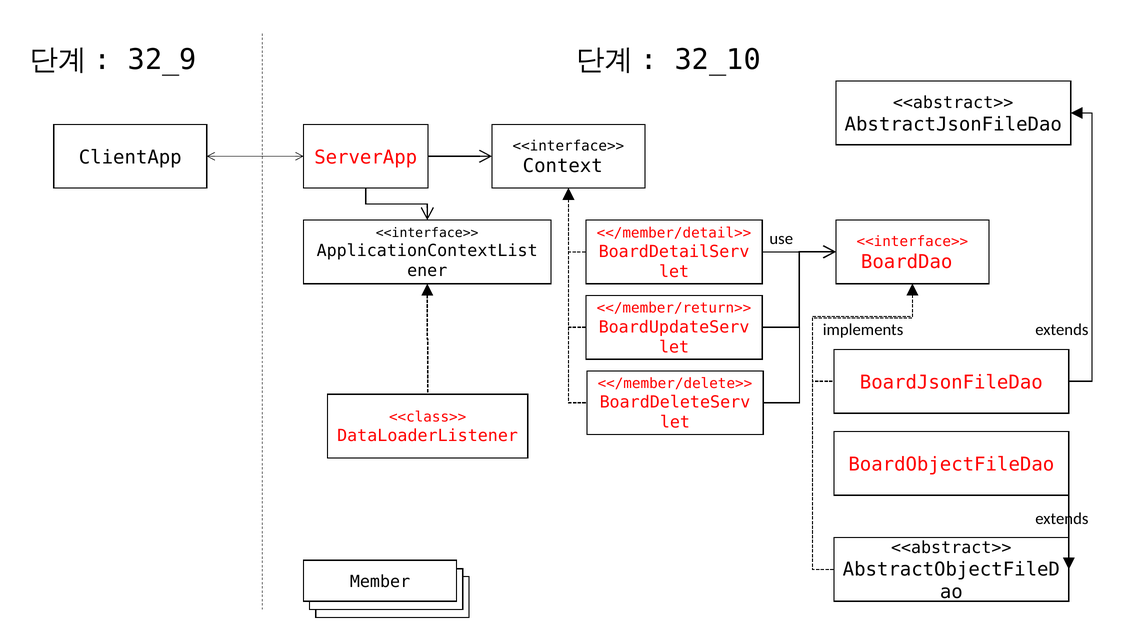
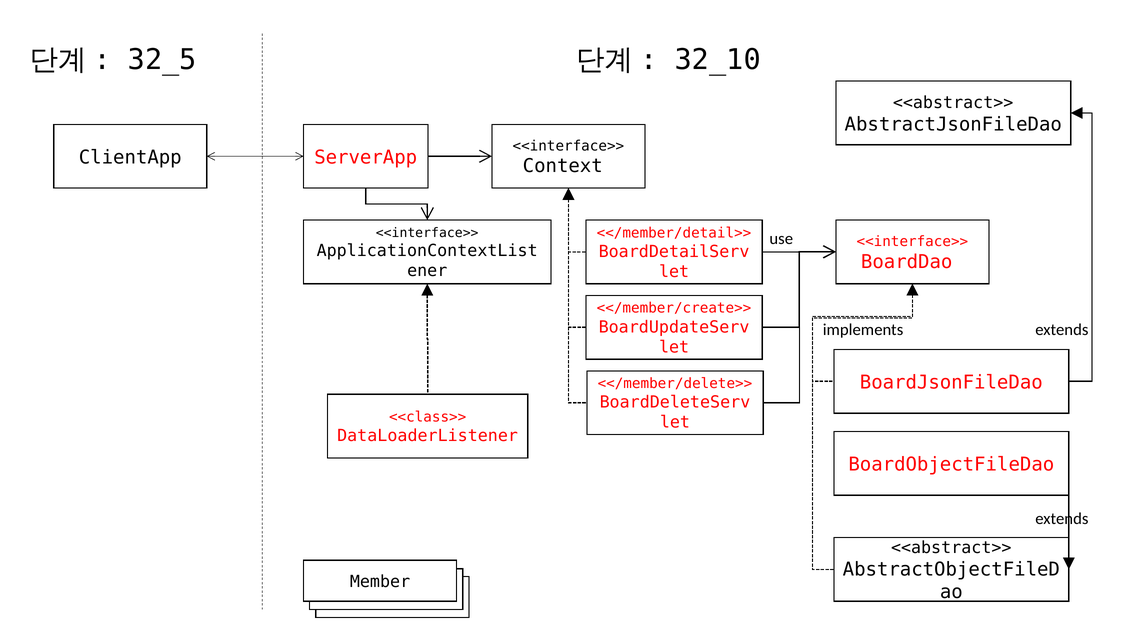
32_9: 32_9 -> 32_5
<</member/return>>: <</member/return>> -> <</member/create>>
